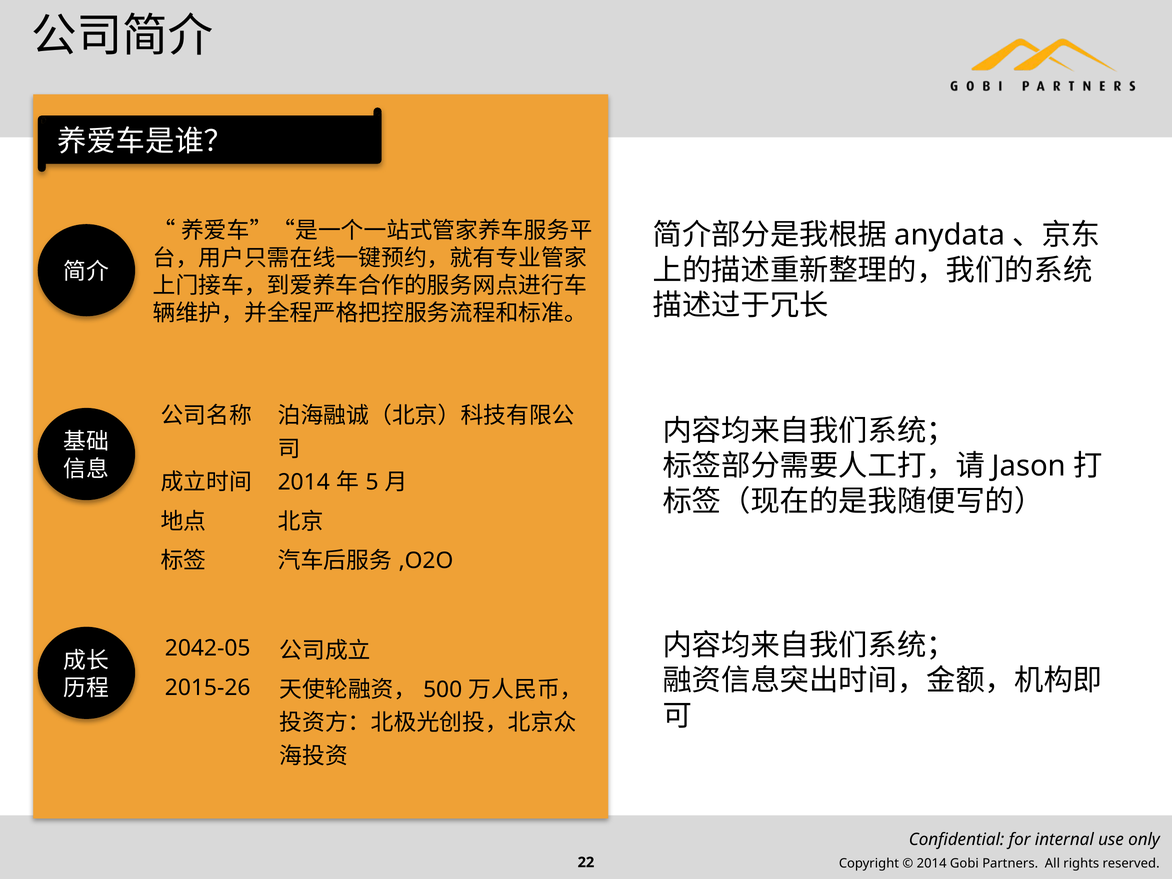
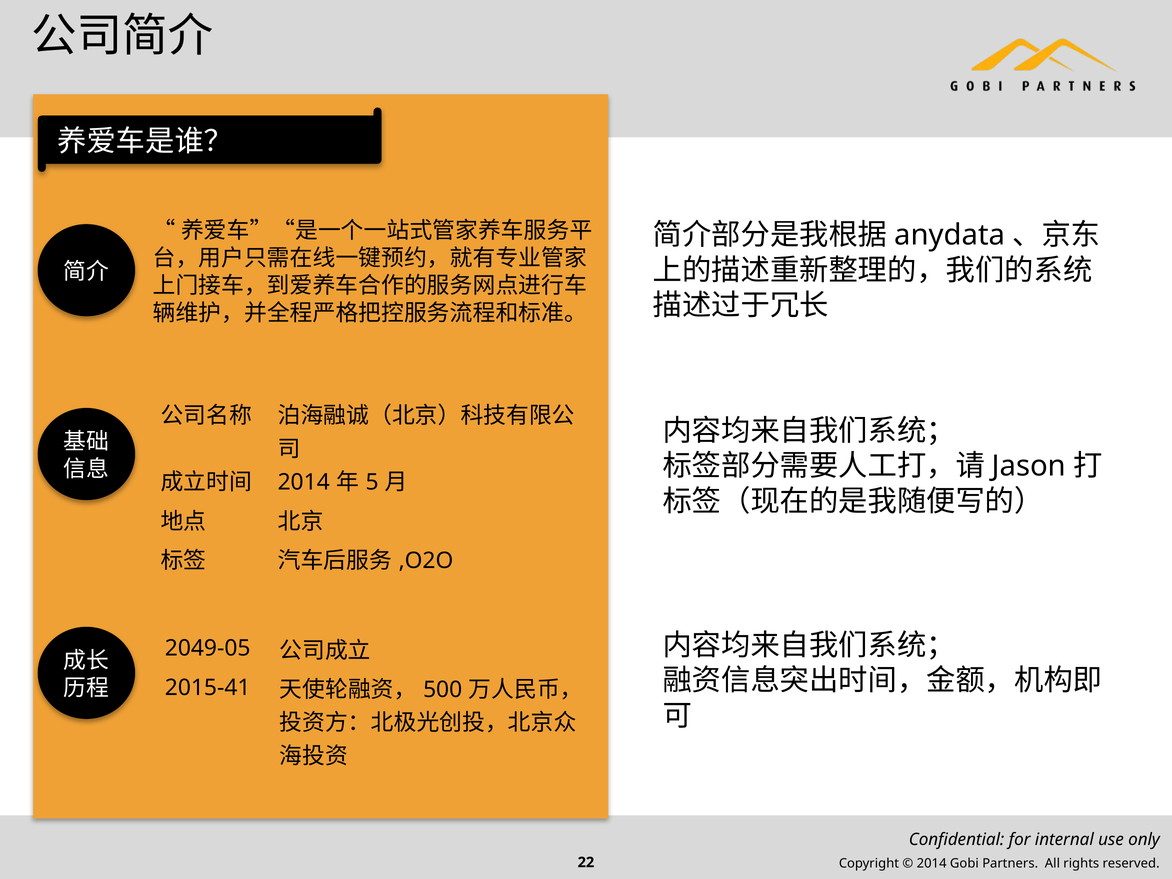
2042-05: 2042-05 -> 2049-05
2015-26: 2015-26 -> 2015-41
